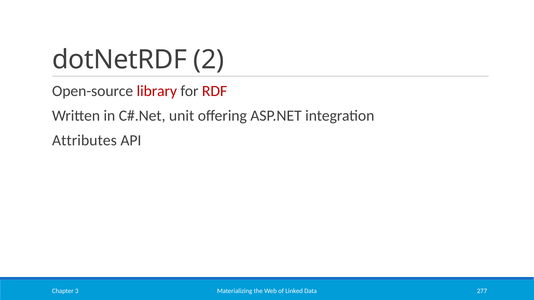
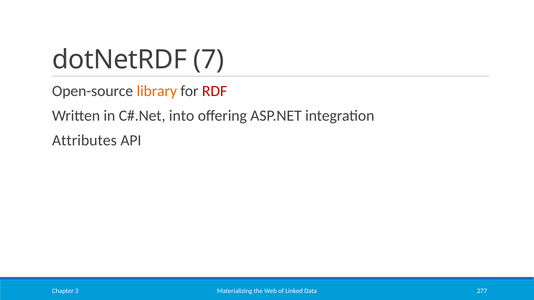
2: 2 -> 7
library colour: red -> orange
unit: unit -> into
